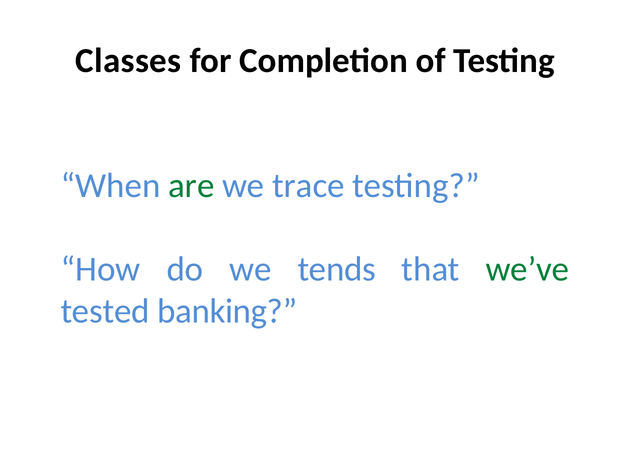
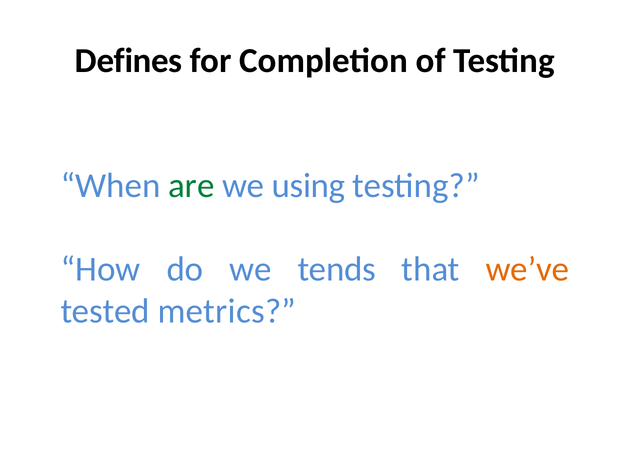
Classes: Classes -> Defines
trace: trace -> using
we’ve colour: green -> orange
banking: banking -> metrics
